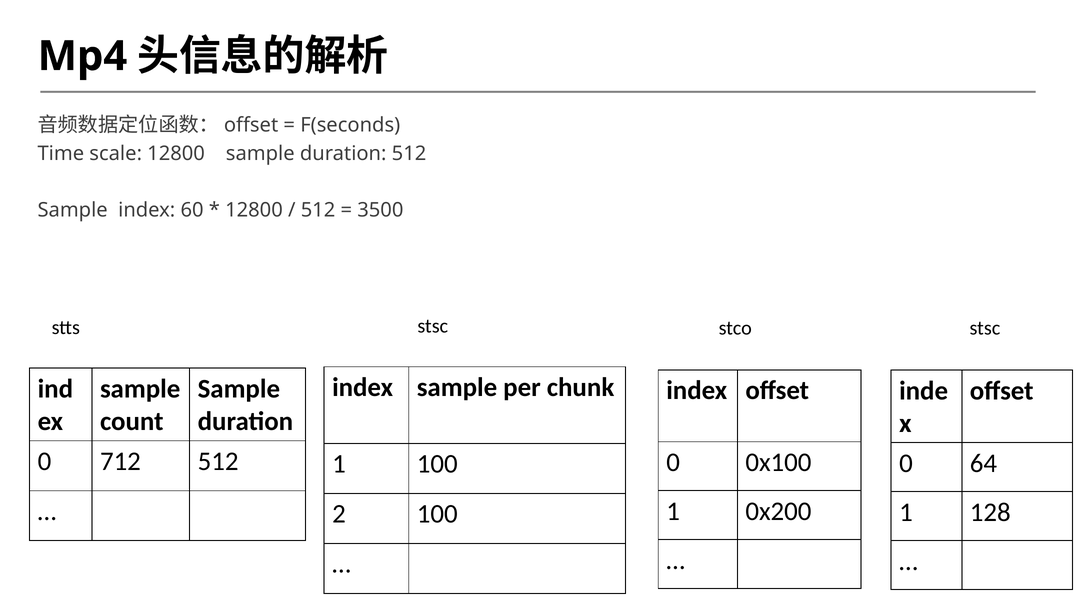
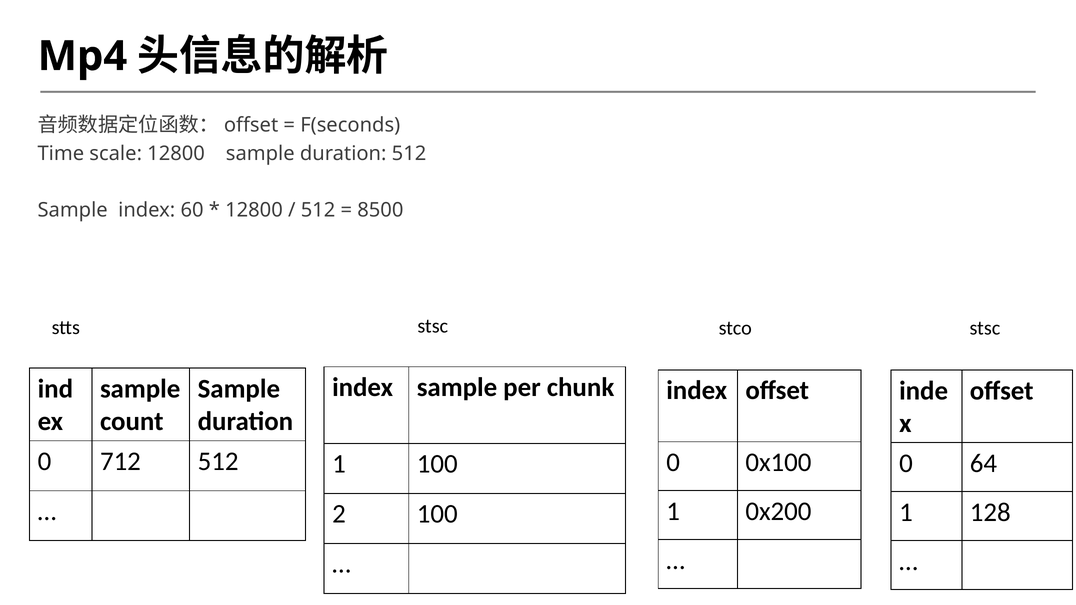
3500: 3500 -> 8500
